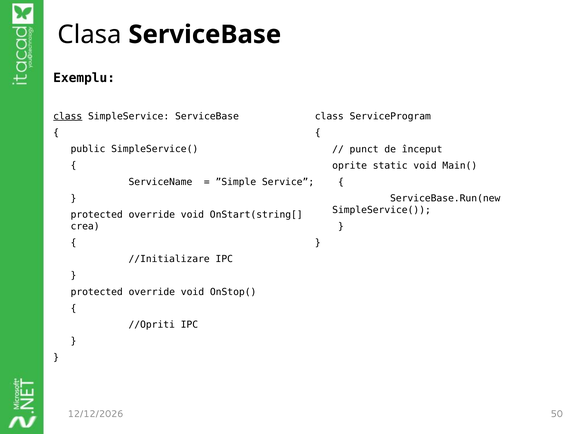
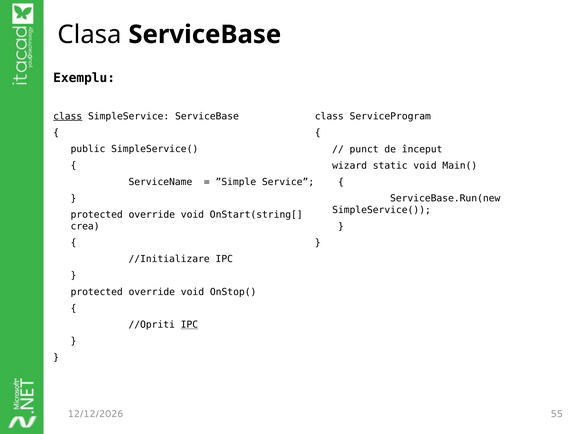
oprite: oprite -> wizard
IPC at (189, 325) underline: none -> present
50: 50 -> 55
